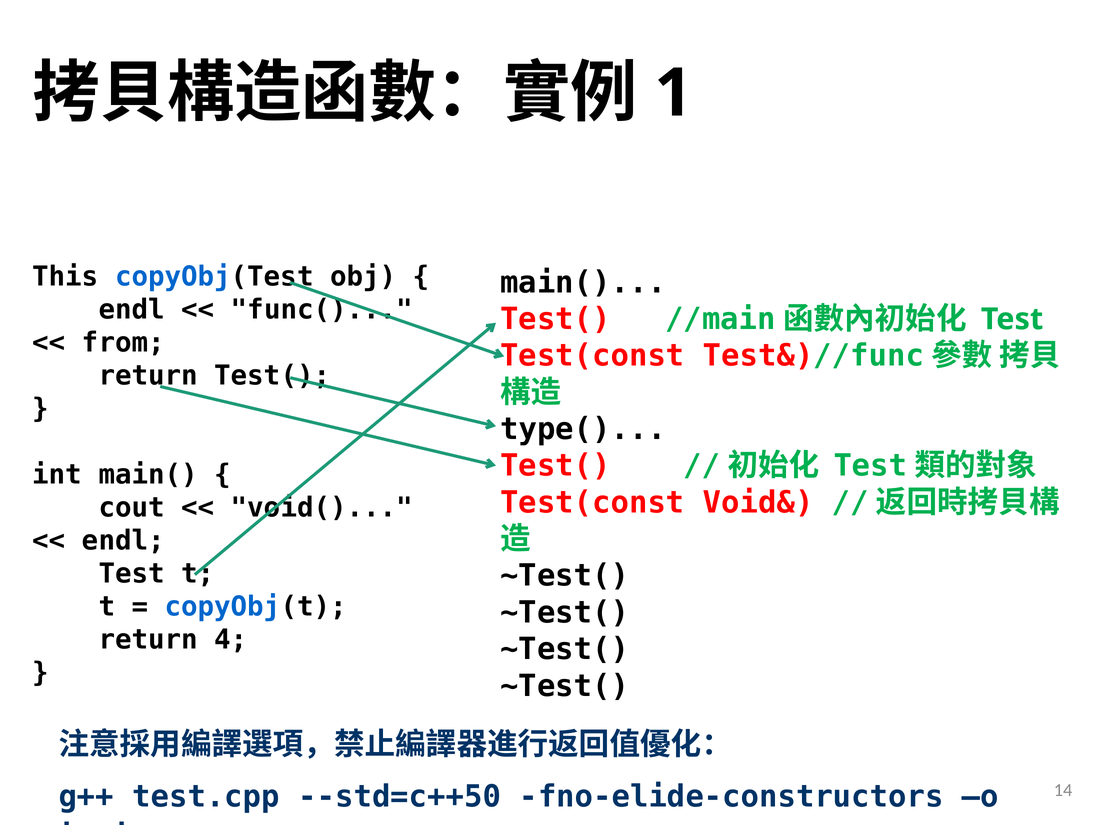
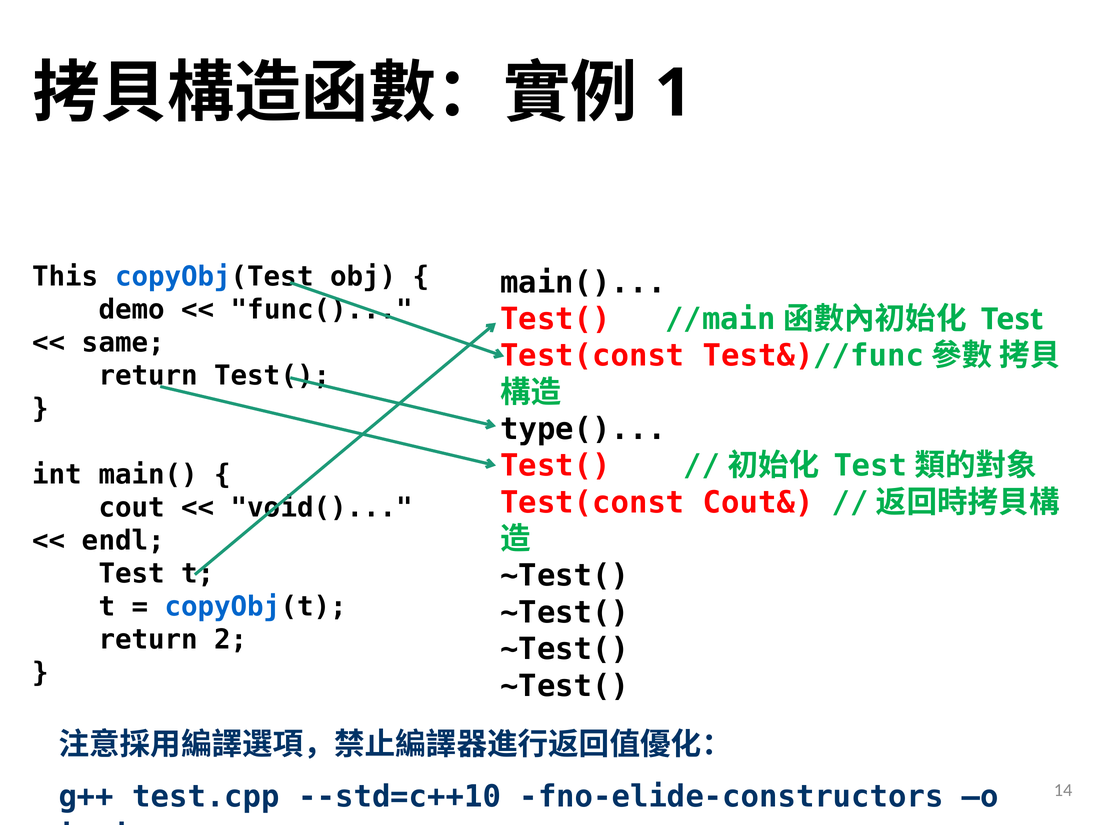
endl at (132, 310): endl -> demo
from: from -> same
Void&: Void& -> Cout&
4: 4 -> 2
--std=c++50: --std=c++50 -> --std=c++10
